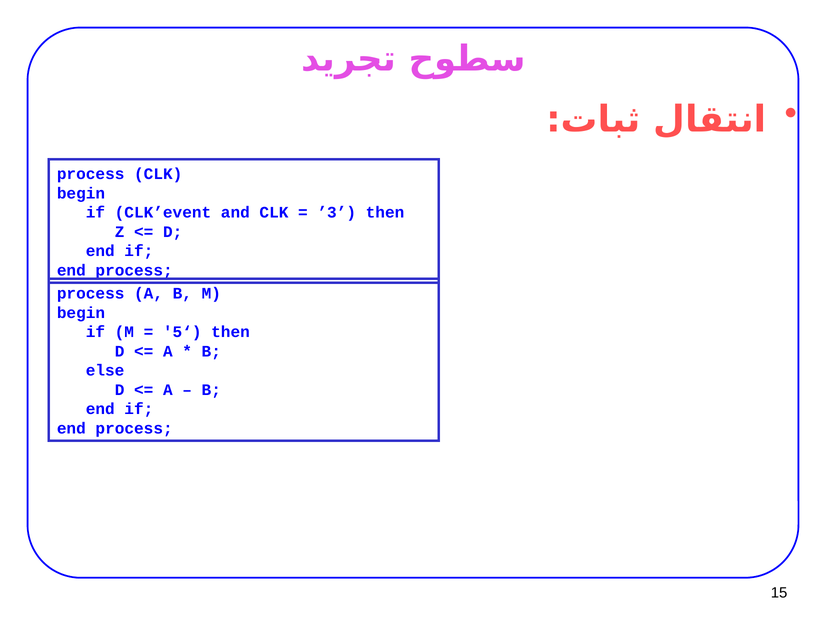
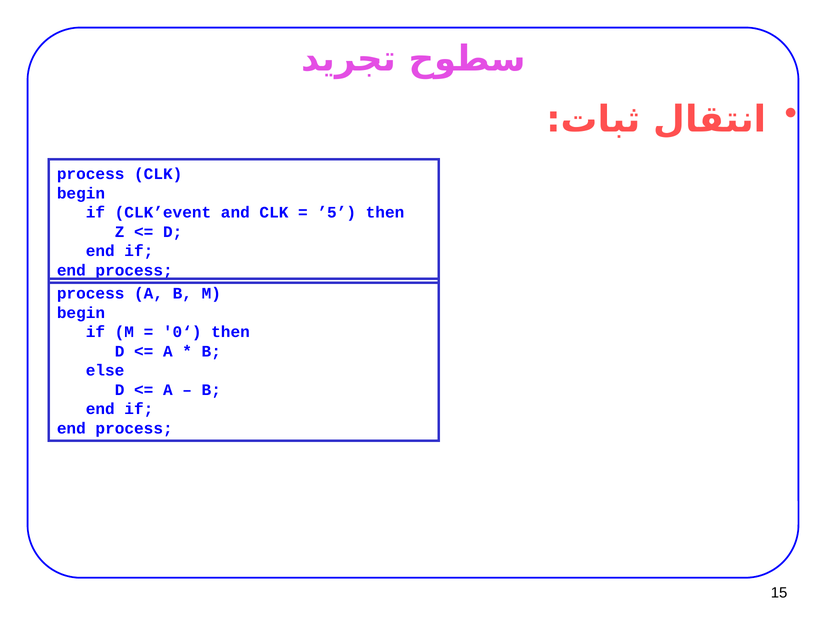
’3: ’3 -> ’5
5‘: 5‘ -> 0‘
